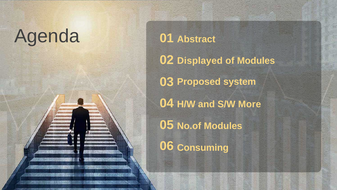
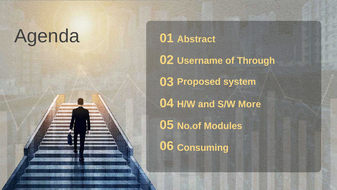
Displayed: Displayed -> Username
of Modules: Modules -> Through
